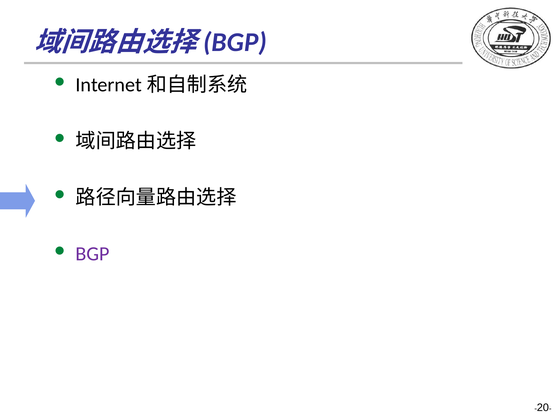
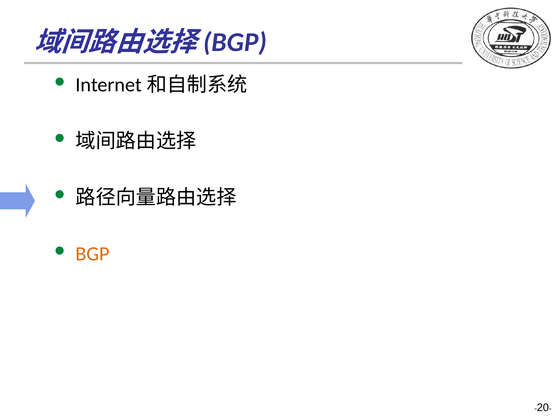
BGP colour: purple -> orange
